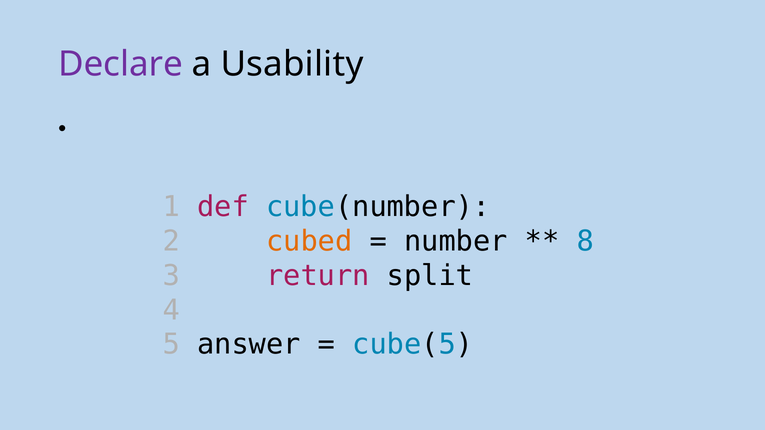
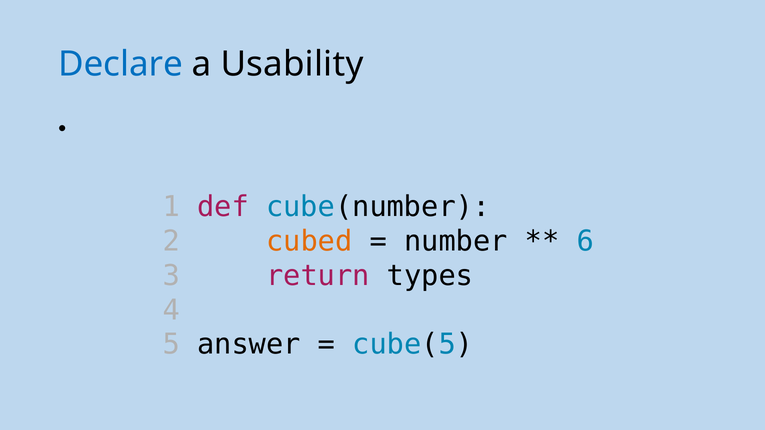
Declare colour: purple -> blue
8: 8 -> 6
split: split -> types
